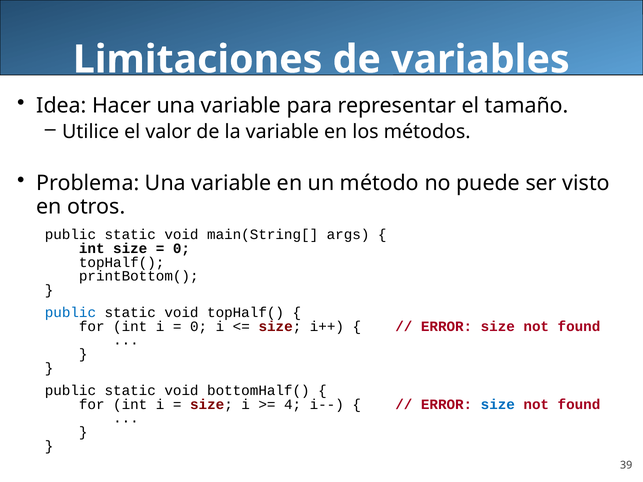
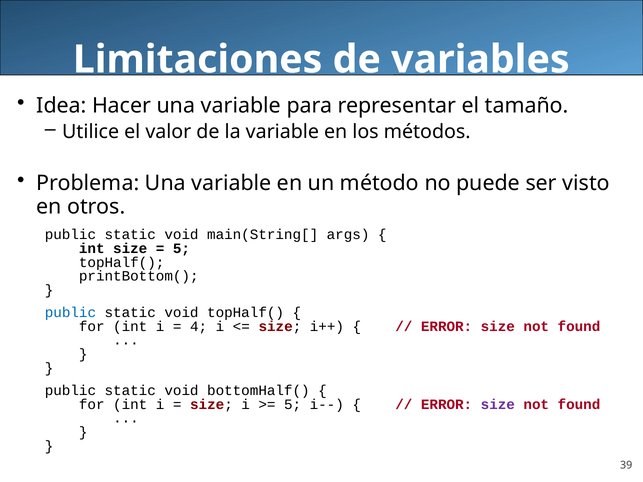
0 at (181, 249): 0 -> 5
0 at (199, 327): 0 -> 4
4 at (293, 405): 4 -> 5
size at (498, 405) colour: blue -> purple
